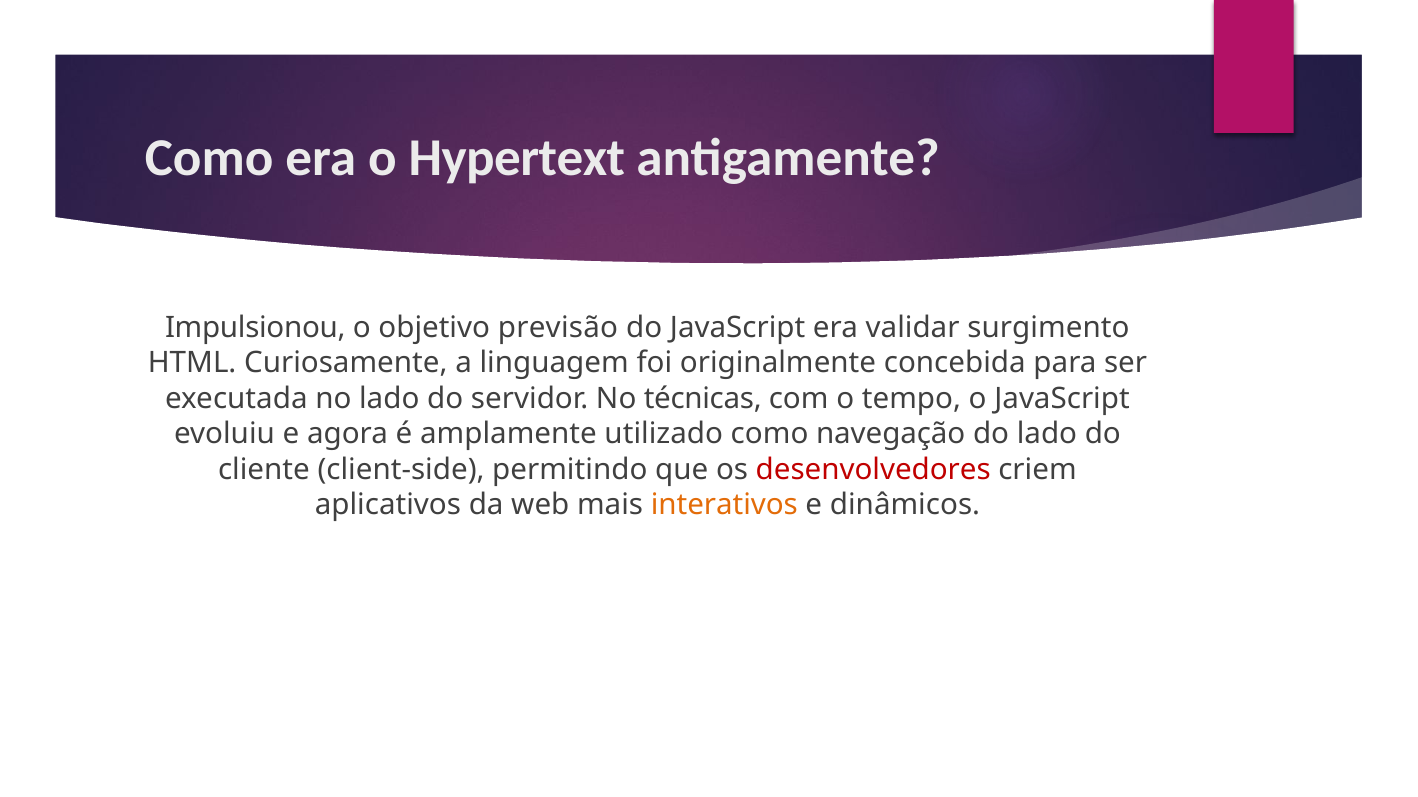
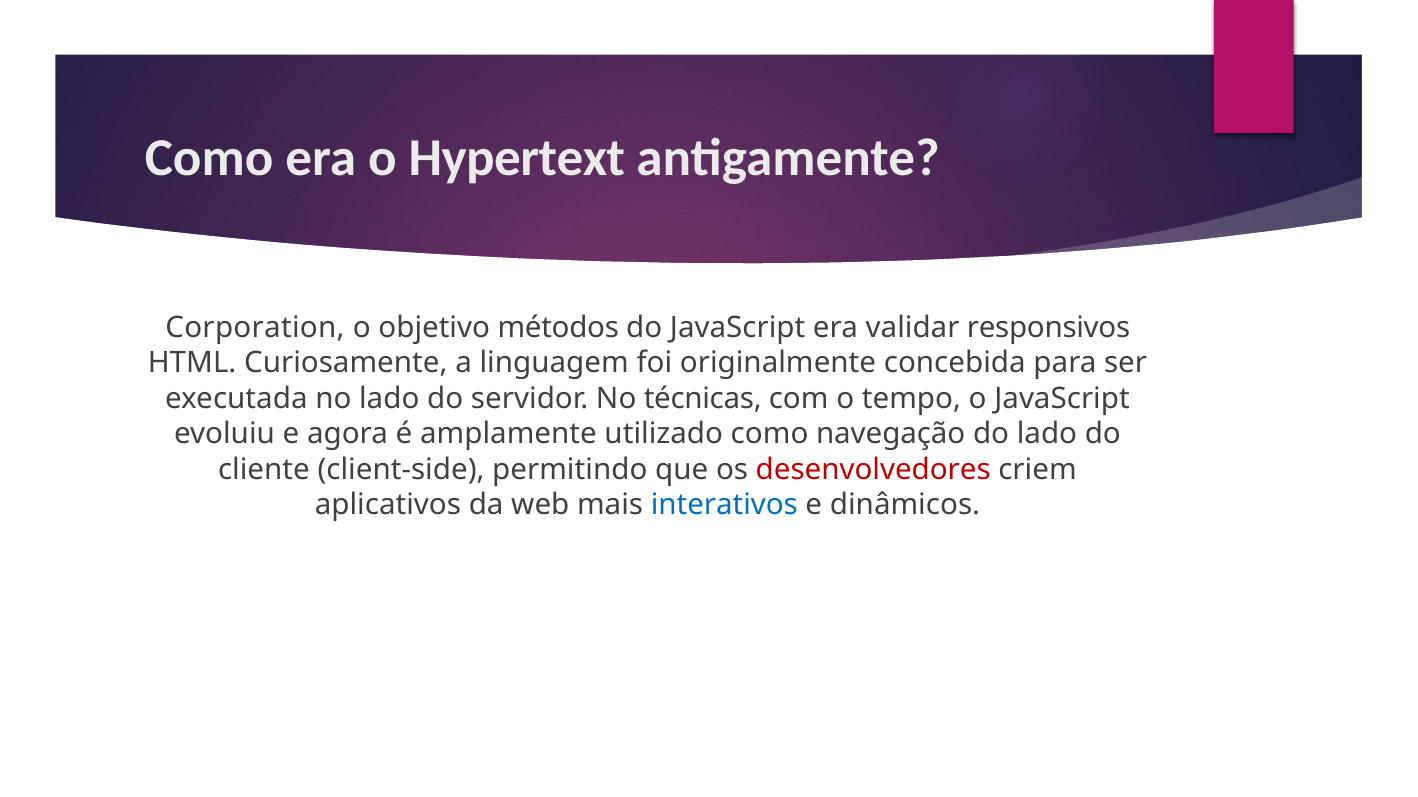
Impulsionou: Impulsionou -> Corporation
previsão: previsão -> métodos
surgimento: surgimento -> responsivos
interativos colour: orange -> blue
